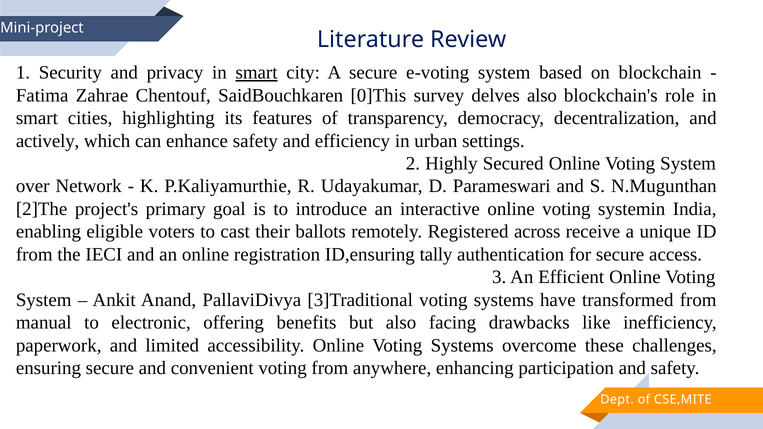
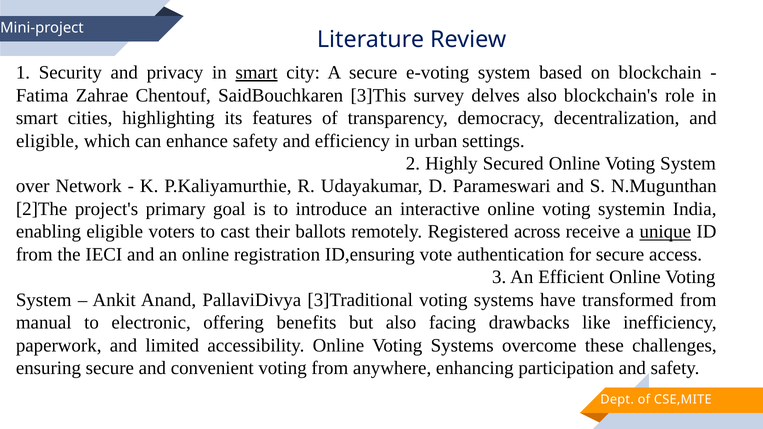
0]This: 0]This -> 3]This
actively at (48, 141): actively -> eligible
unique underline: none -> present
tally: tally -> vote
